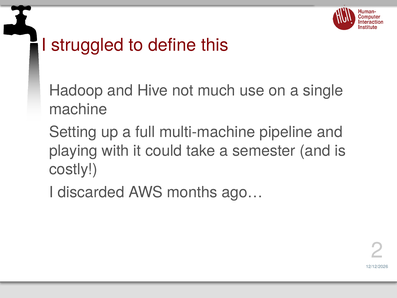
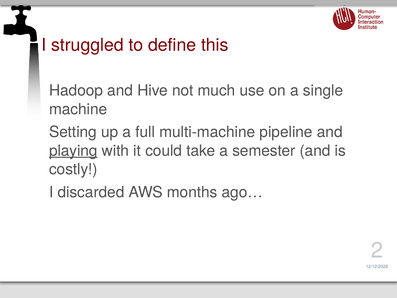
playing underline: none -> present
